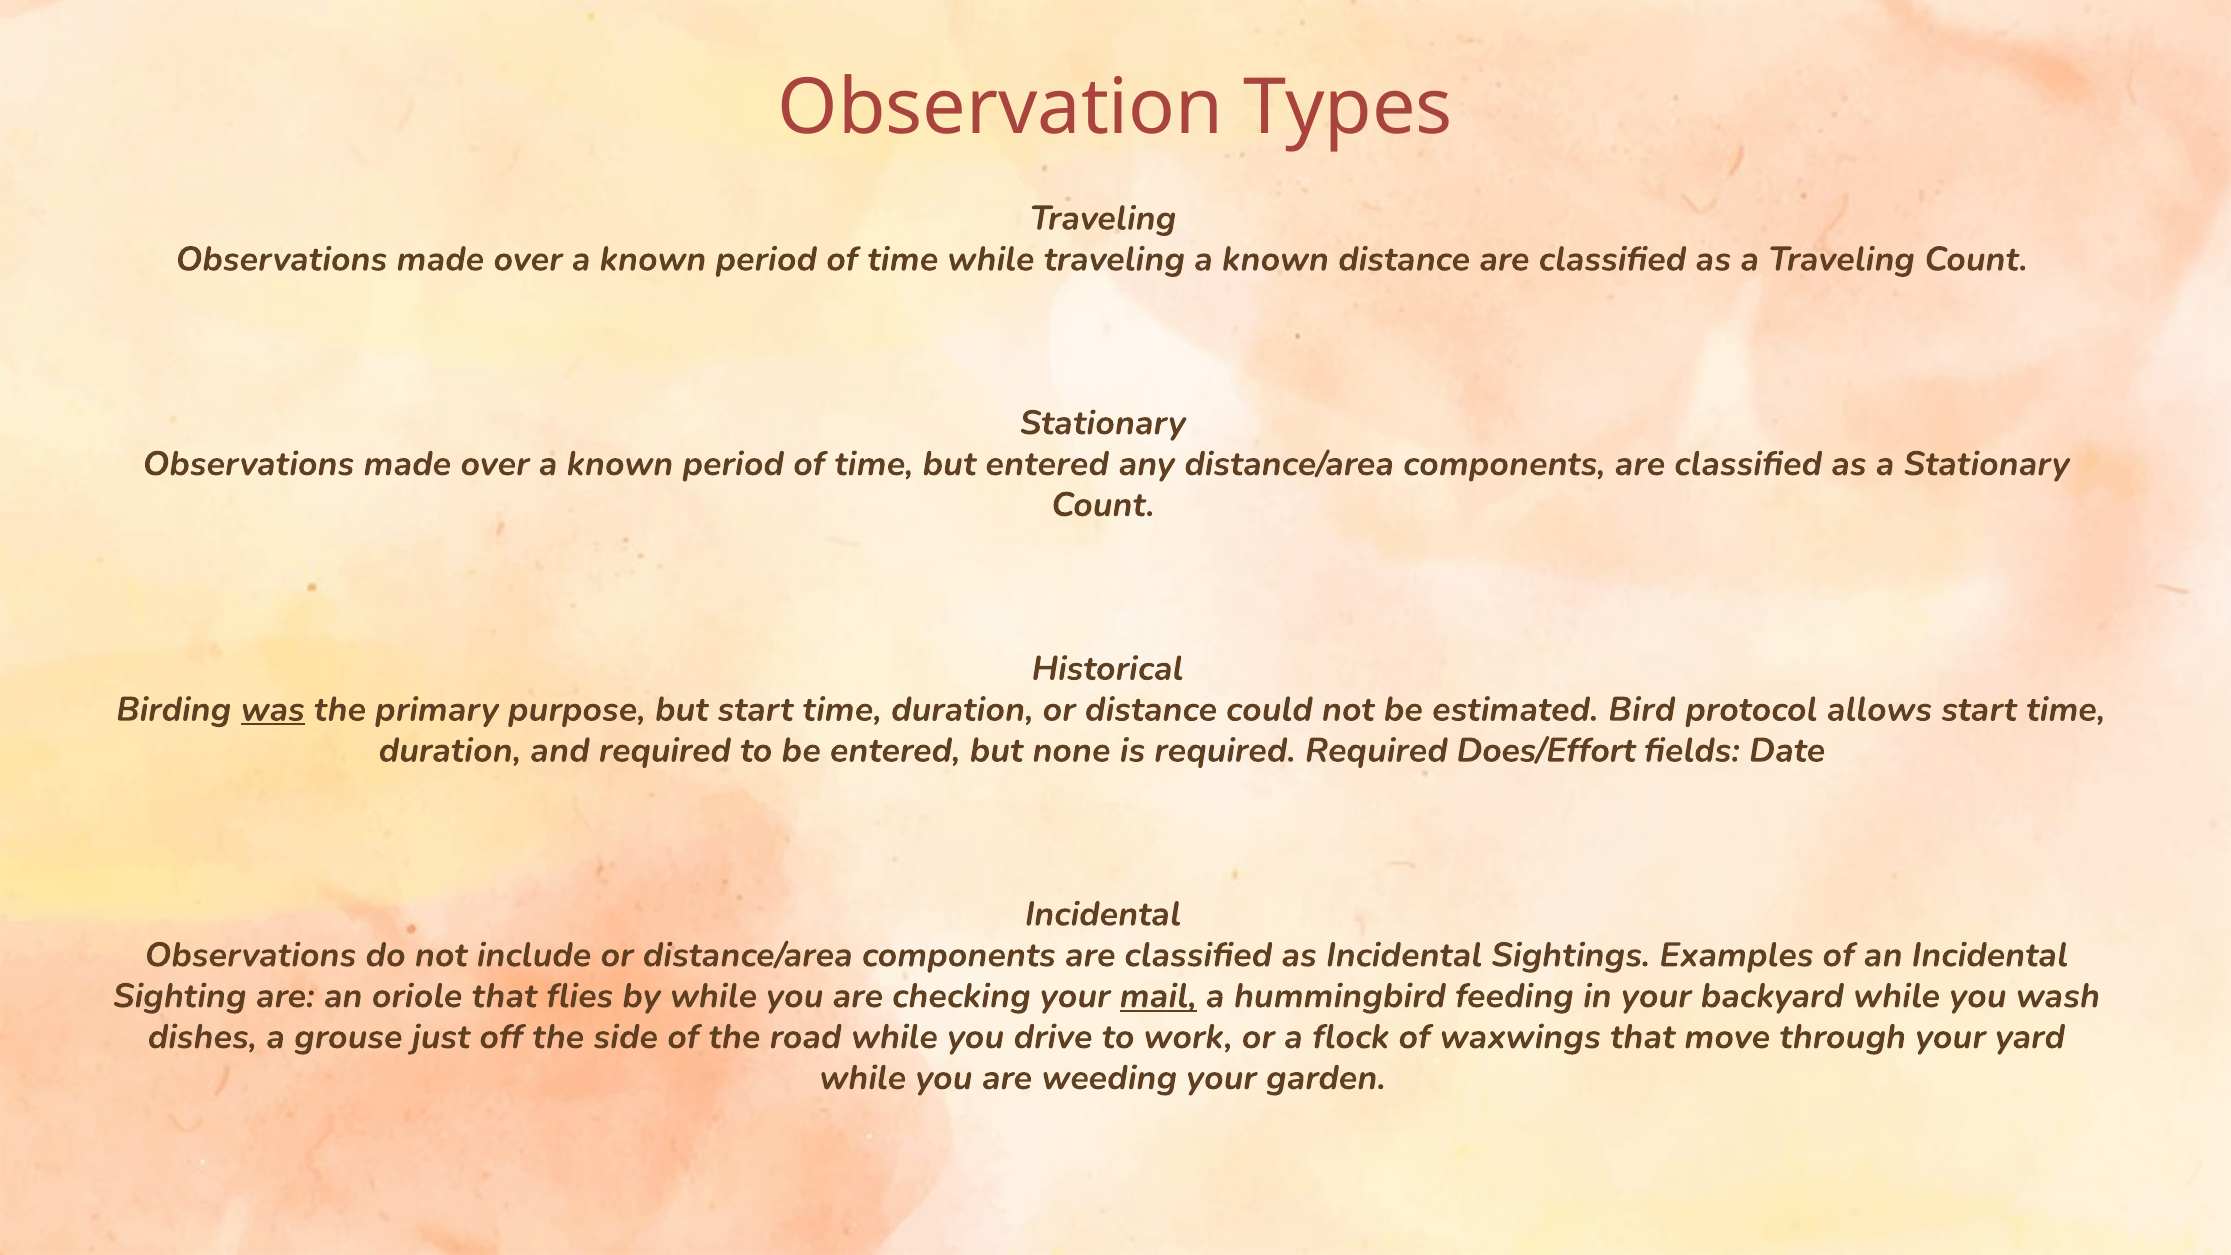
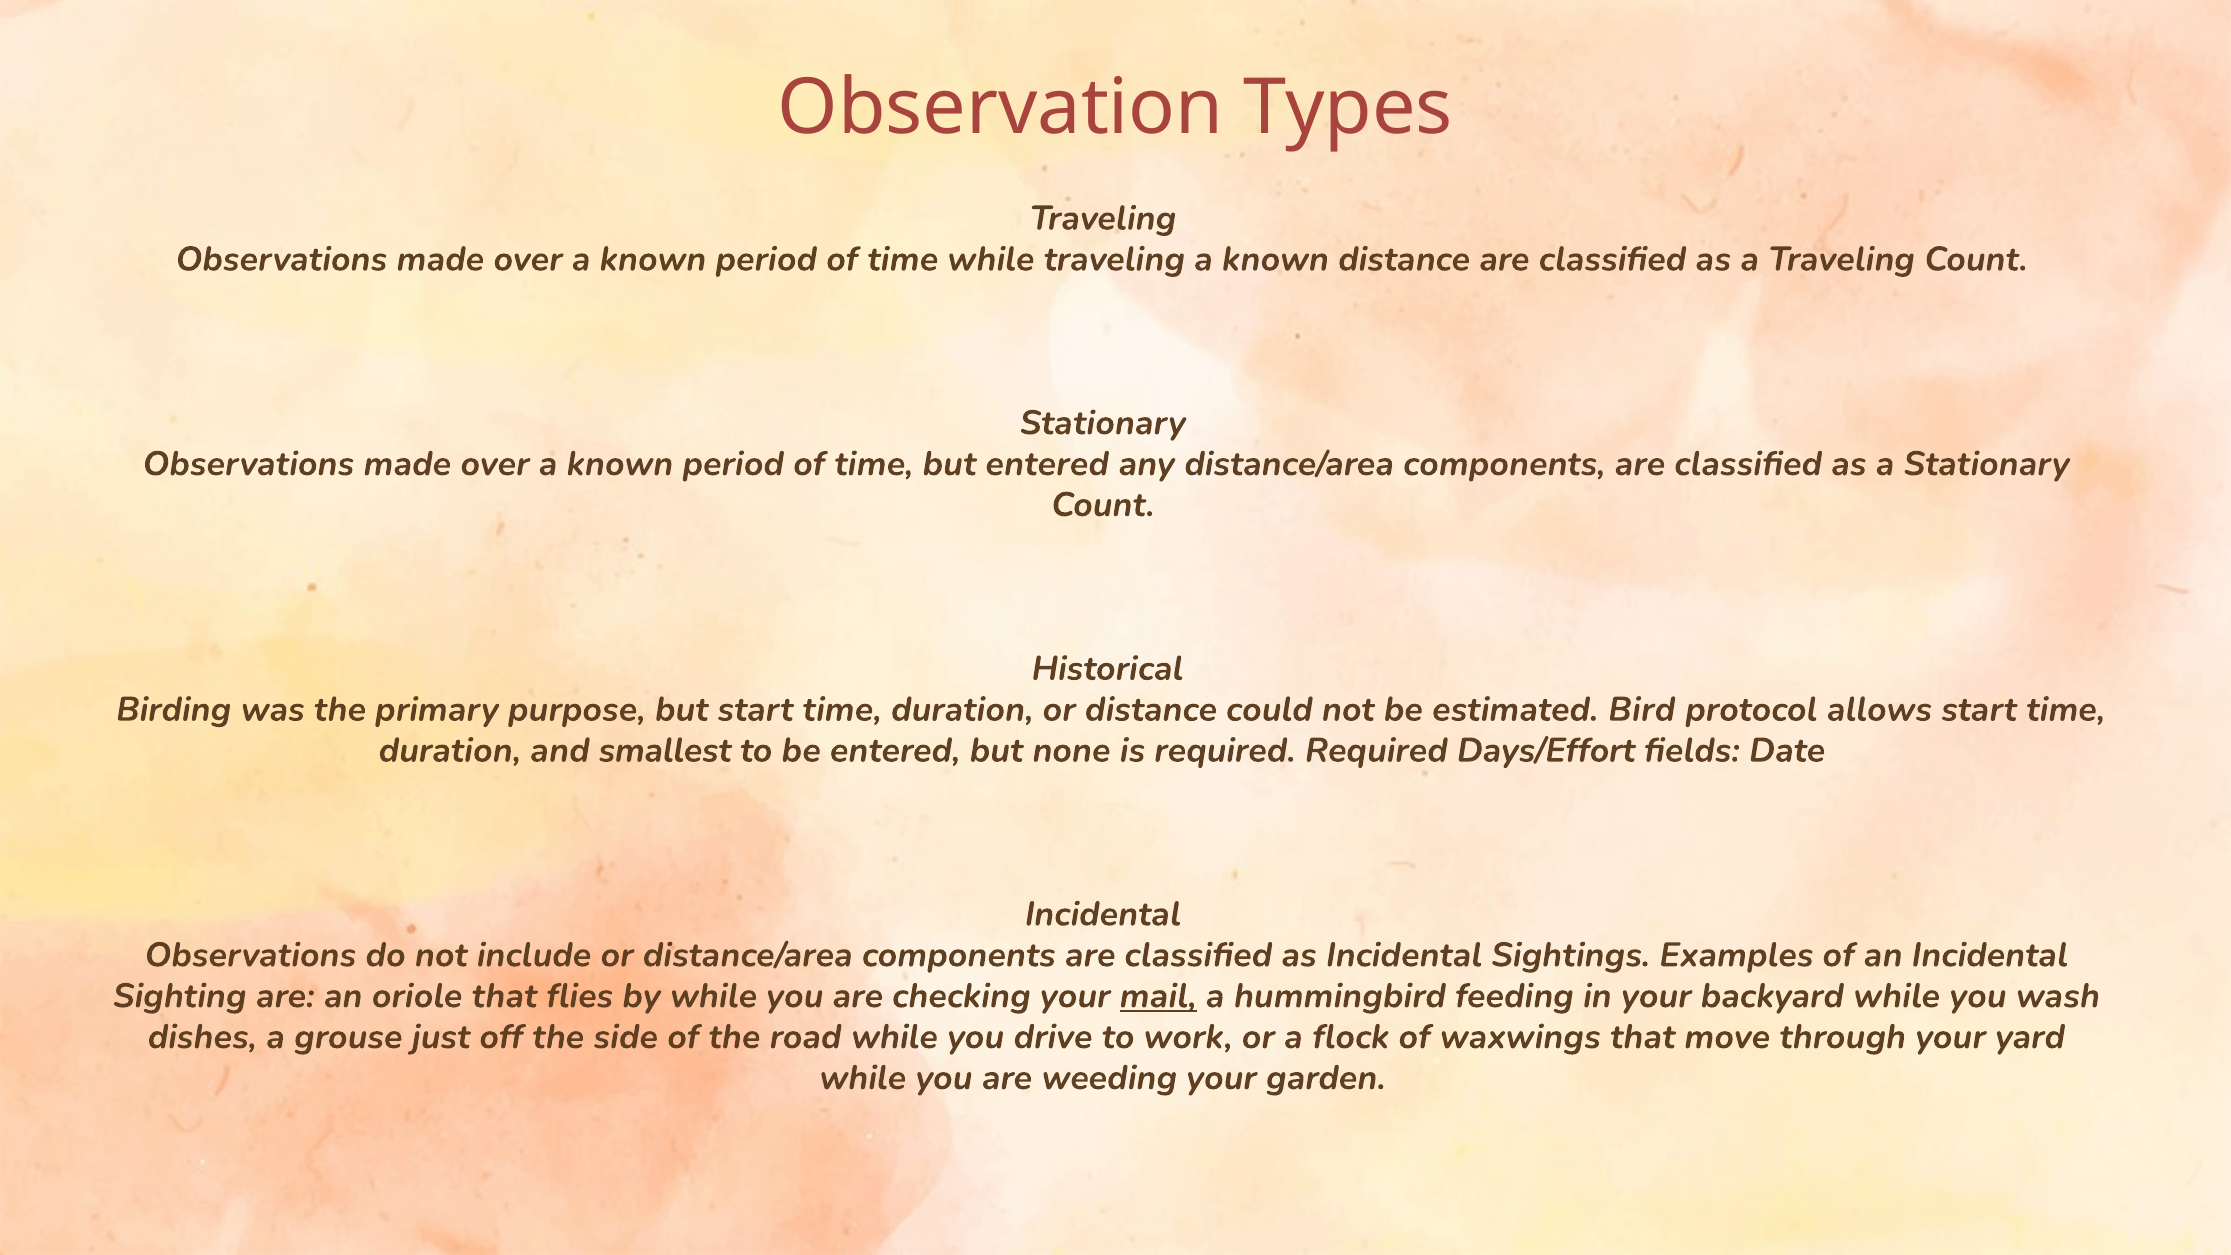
was underline: present -> none
and required: required -> smallest
Does/Effort: Does/Effort -> Days/Effort
